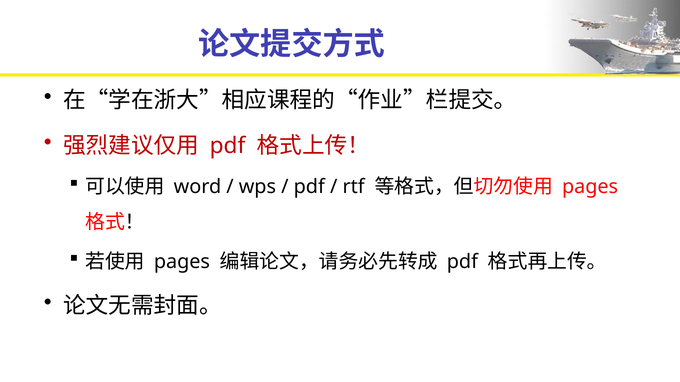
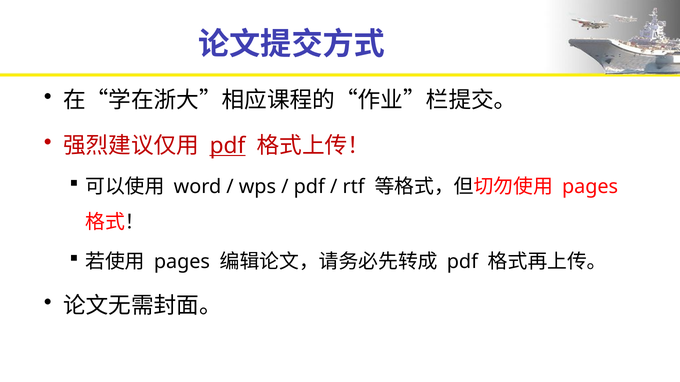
pdf at (228, 146) underline: none -> present
